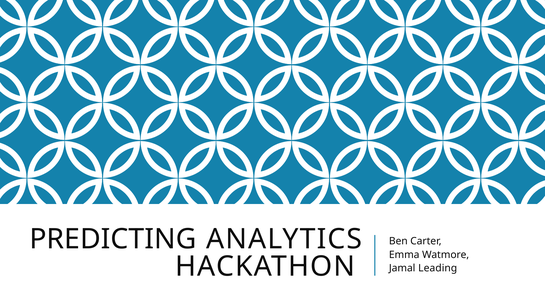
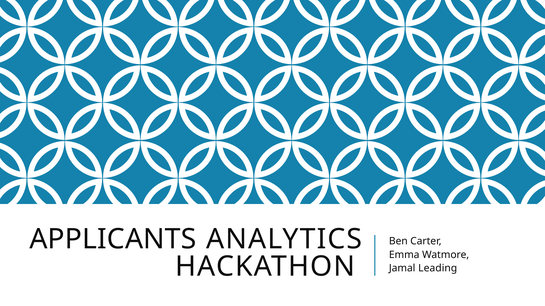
PREDICTING: PREDICTING -> APPLICANTS
